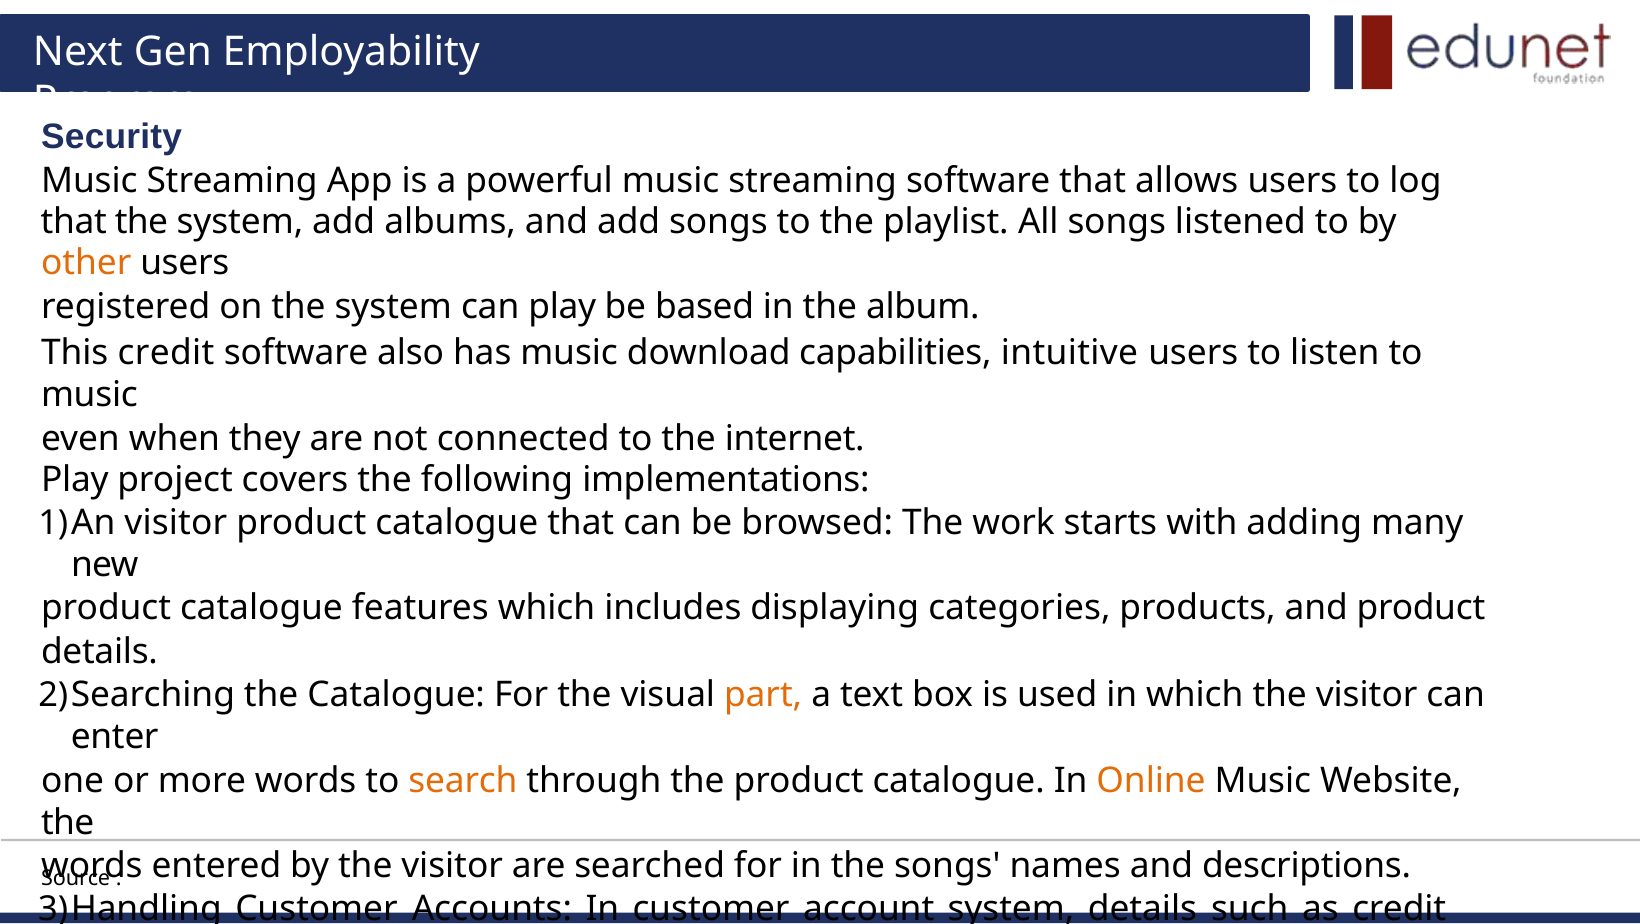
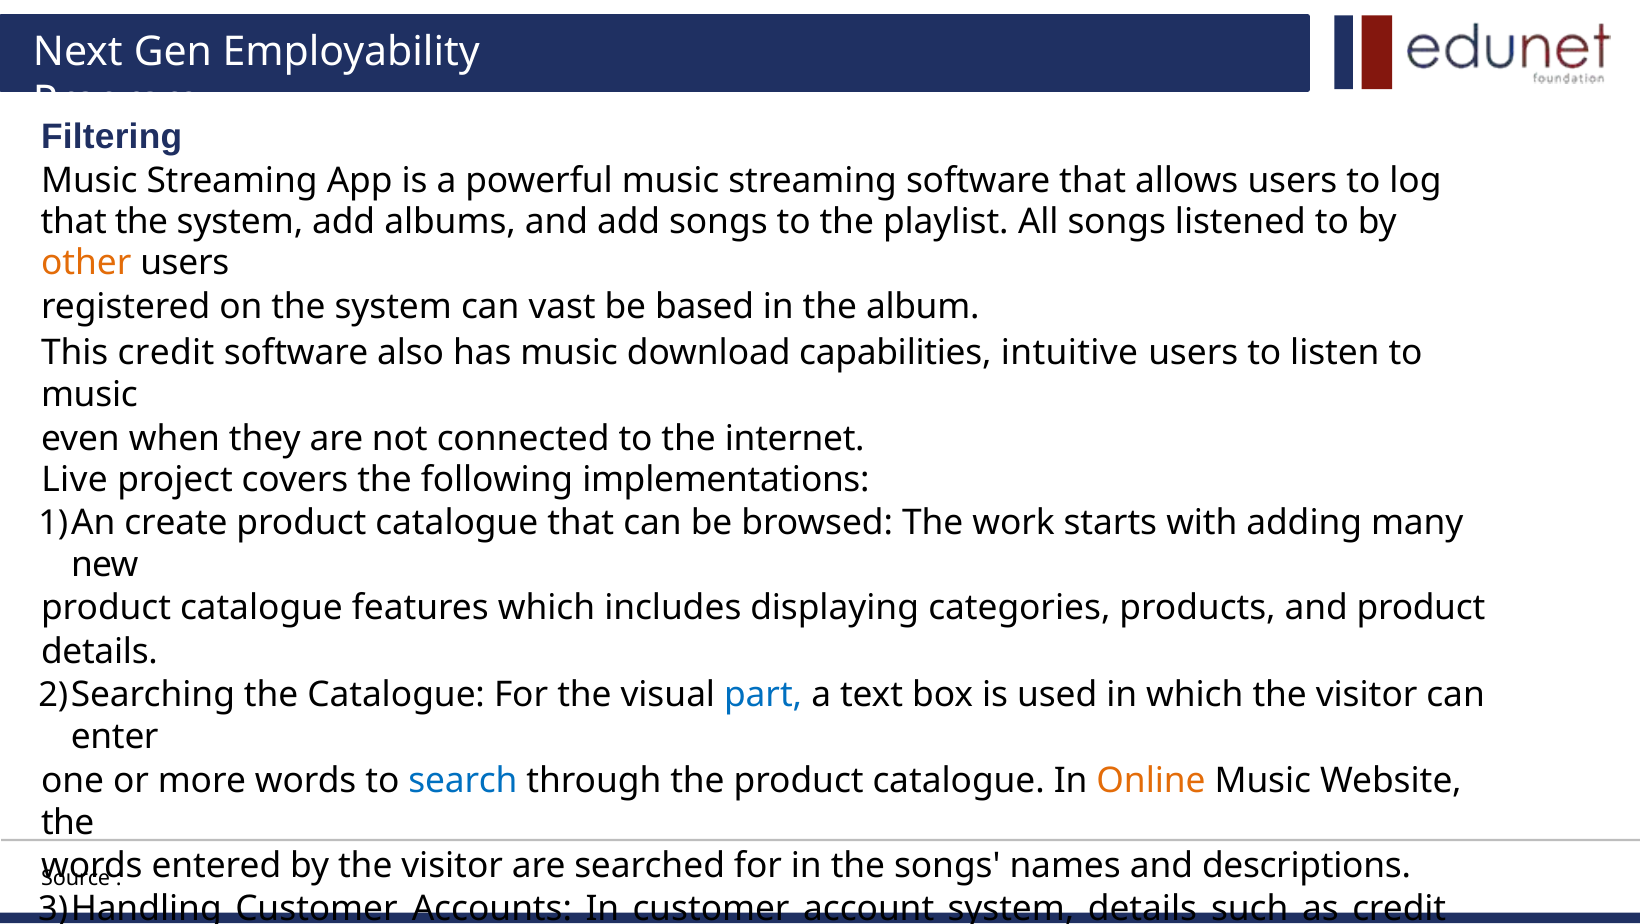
Security: Security -> Filtering
can play: play -> vast
Play at (75, 480): Play -> Live
visitor at (176, 522): visitor -> create
part colour: orange -> blue
search colour: orange -> blue
